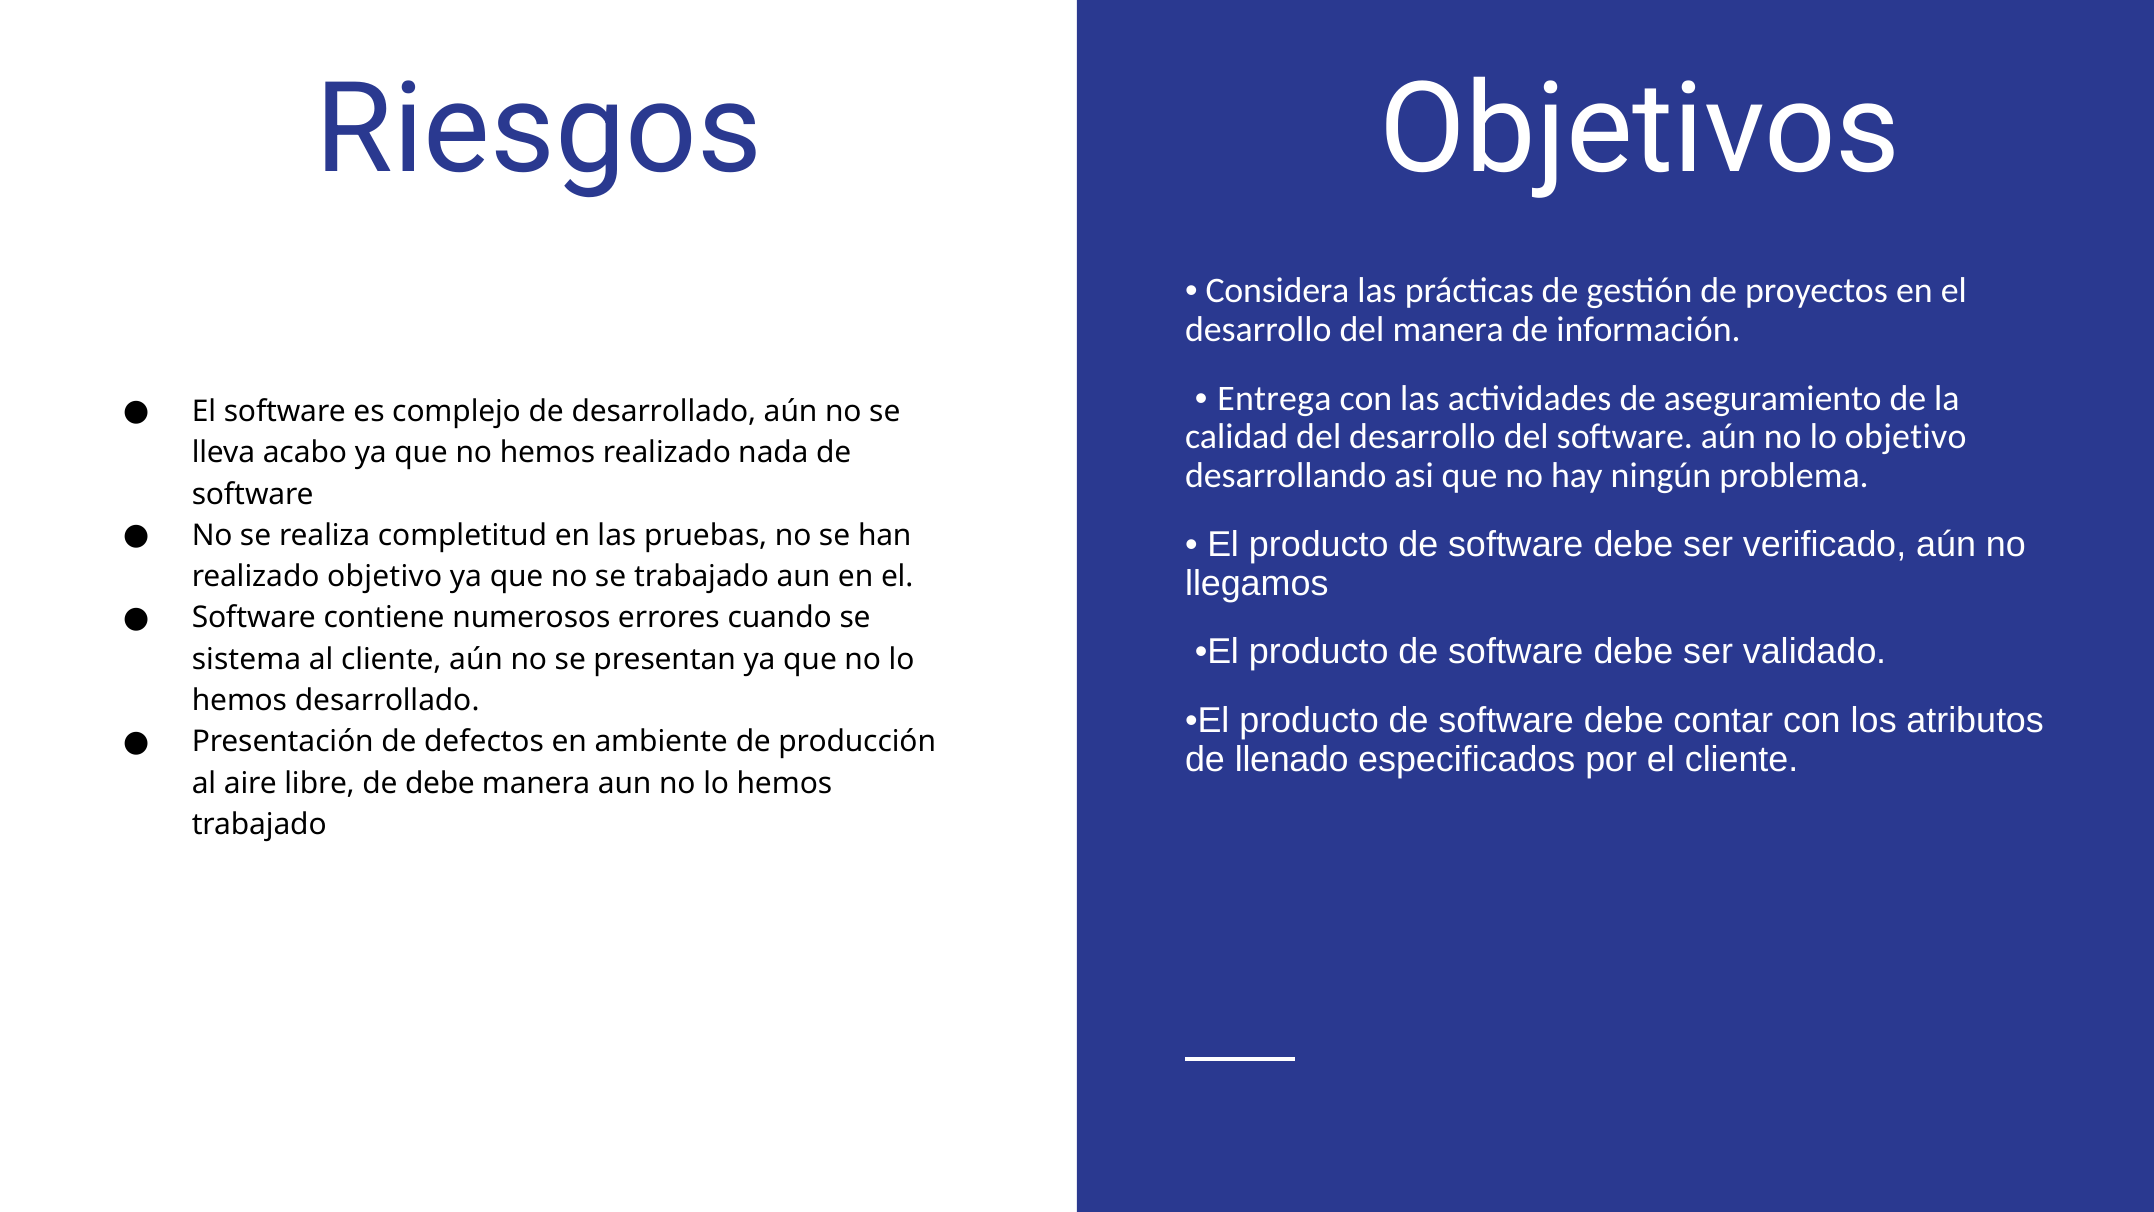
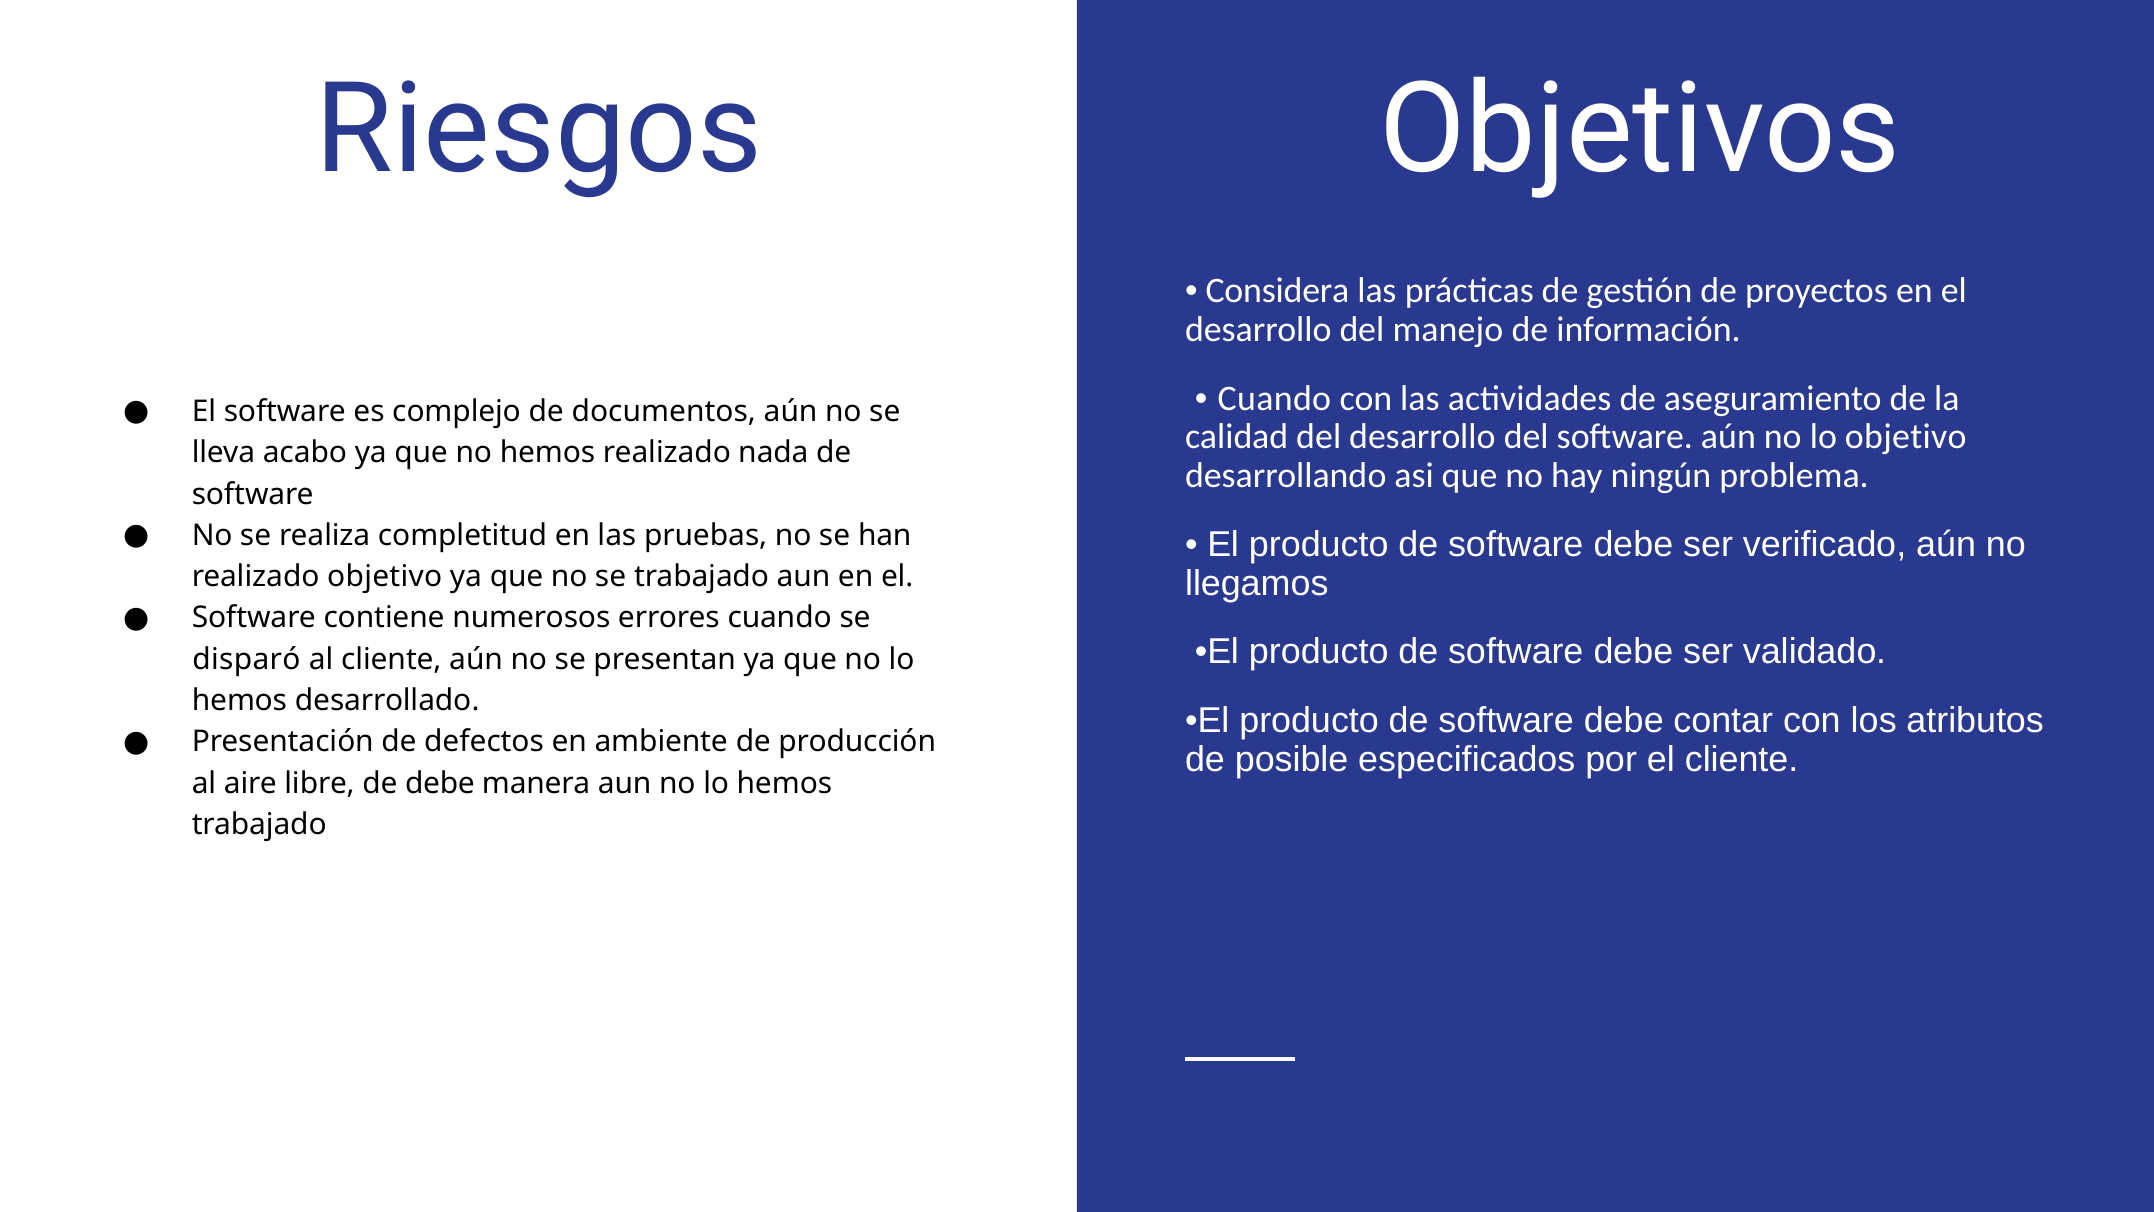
del manera: manera -> manejo
Entrega at (1274, 398): Entrega -> Cuando
de desarrollado: desarrollado -> documentos
sistema: sistema -> disparó
llenado: llenado -> posible
